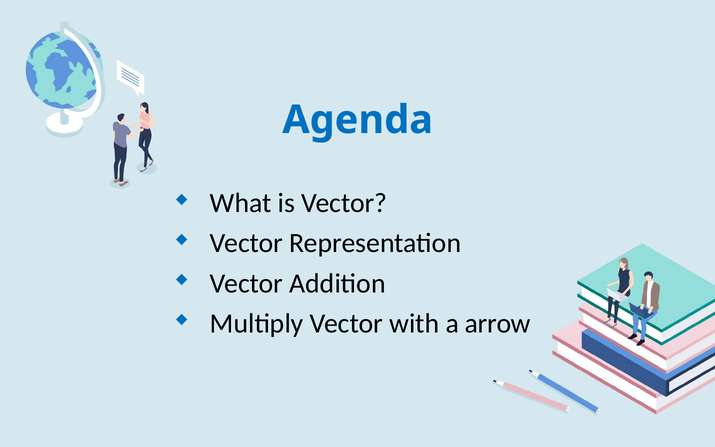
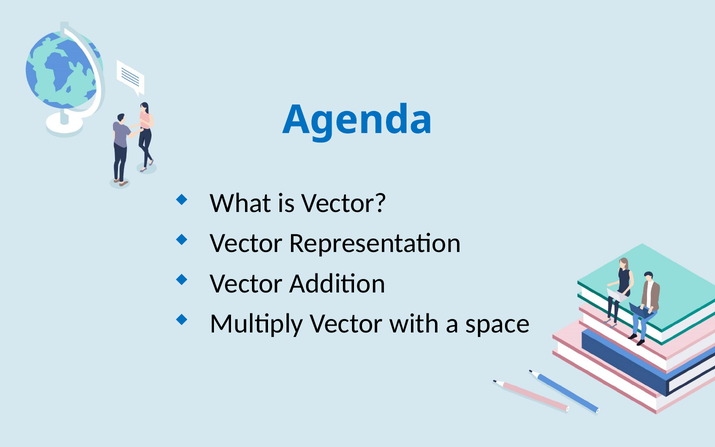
arrow: arrow -> space
